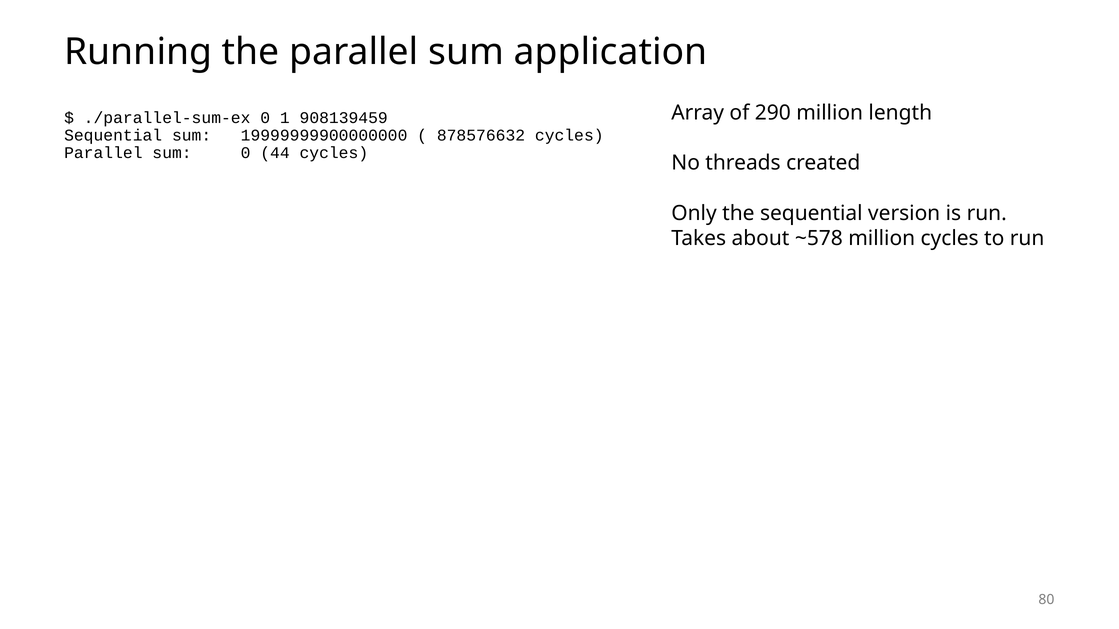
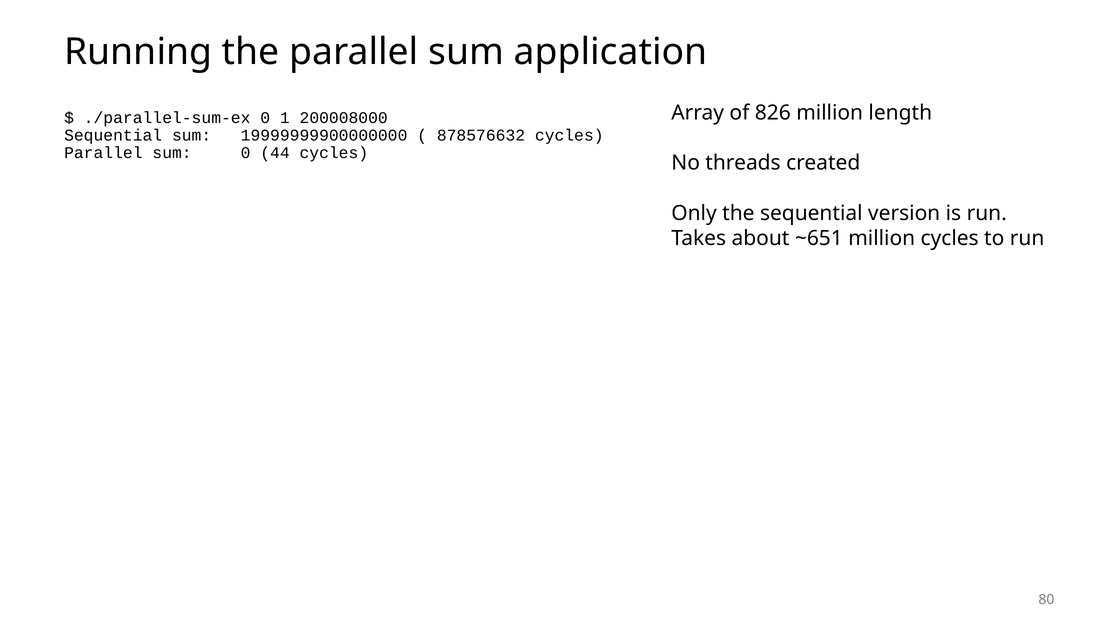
290: 290 -> 826
908139459: 908139459 -> 200008000
~578: ~578 -> ~651
